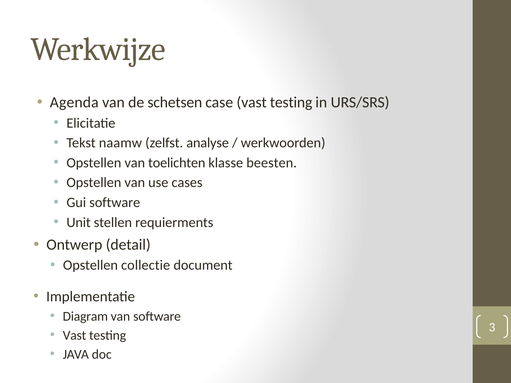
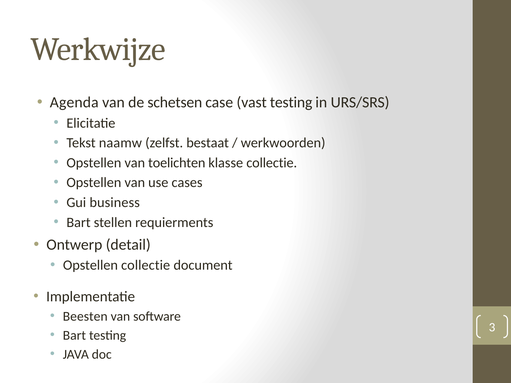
analyse: analyse -> bestaat
klasse beesten: beesten -> collectie
Gui software: software -> business
Unit at (79, 223): Unit -> Bart
Diagram: Diagram -> Beesten
Vast at (74, 335): Vast -> Bart
